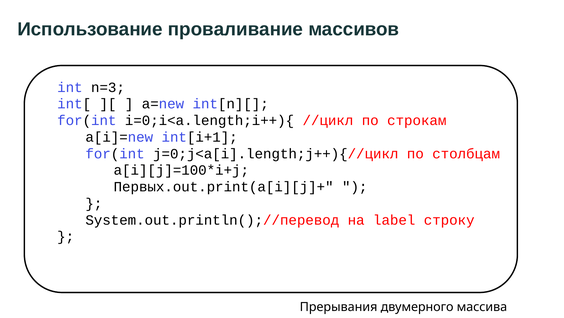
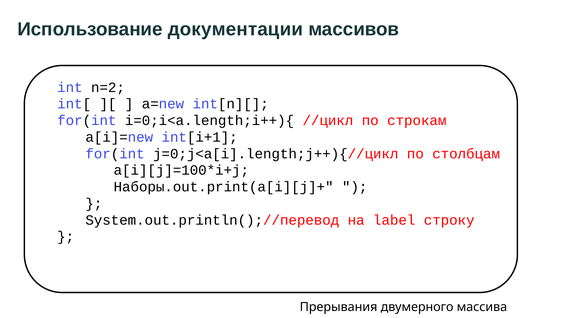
проваливание: проваливание -> документации
n=3: n=3 -> n=2
Первых.out.print(a[i][j]+: Первых.out.print(a[i][j]+ -> Наборы.out.print(a[i][j]+
